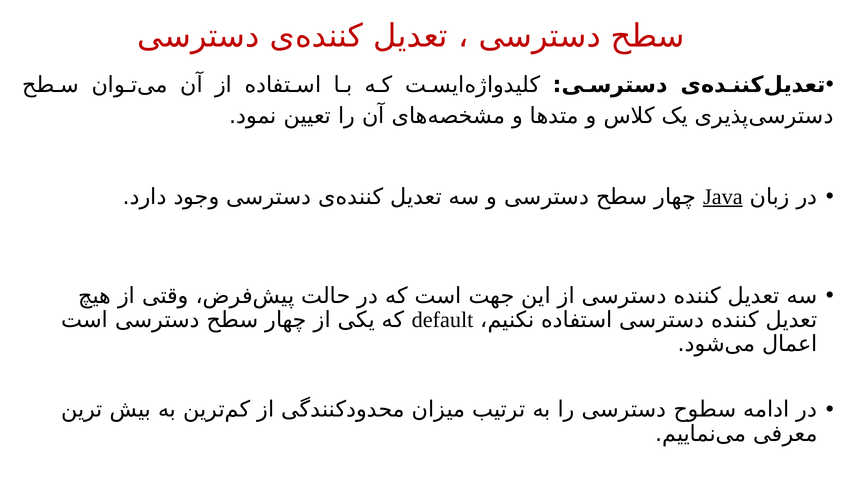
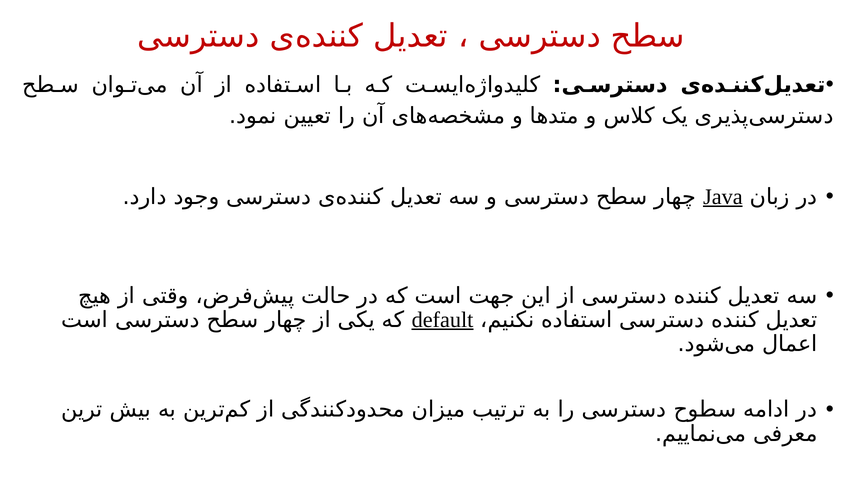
default underline: none -> present
